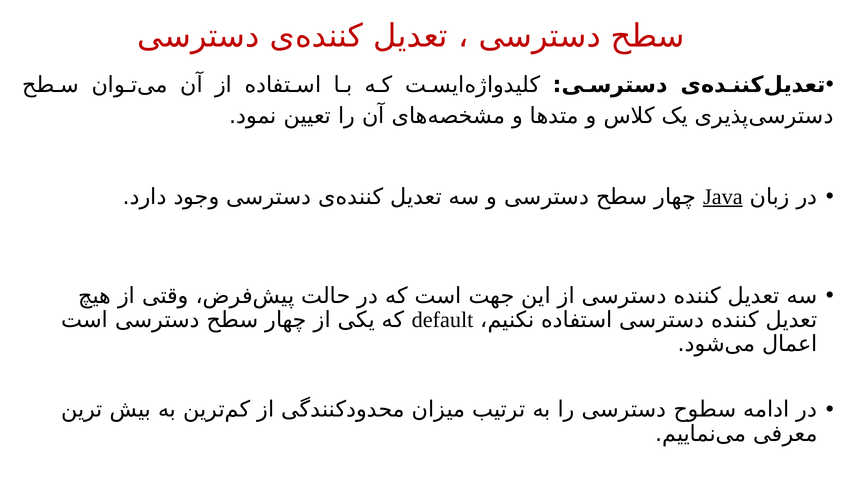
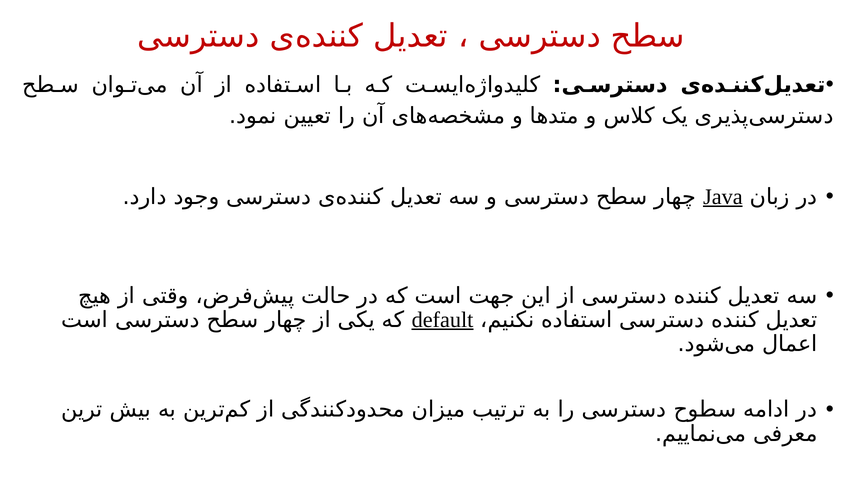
default underline: none -> present
